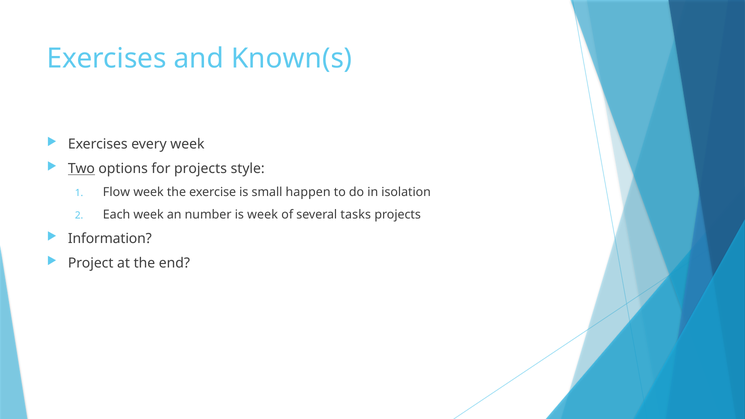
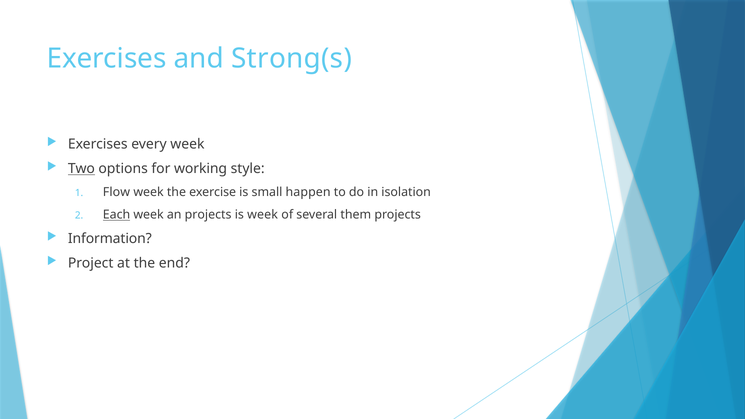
Known(s: Known(s -> Strong(s
for projects: projects -> working
Each underline: none -> present
an number: number -> projects
tasks: tasks -> them
